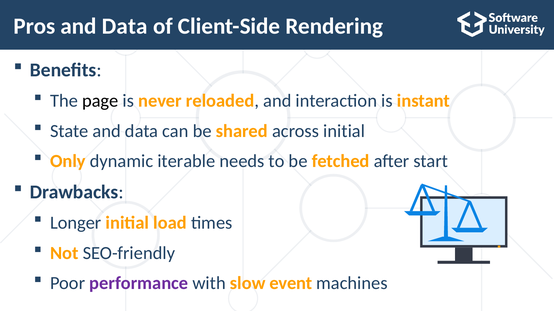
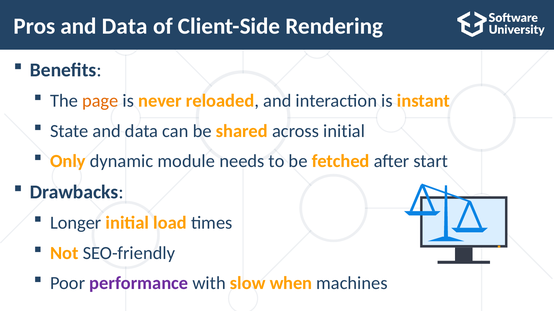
page colour: black -> orange
iterable: iterable -> module
event: event -> when
